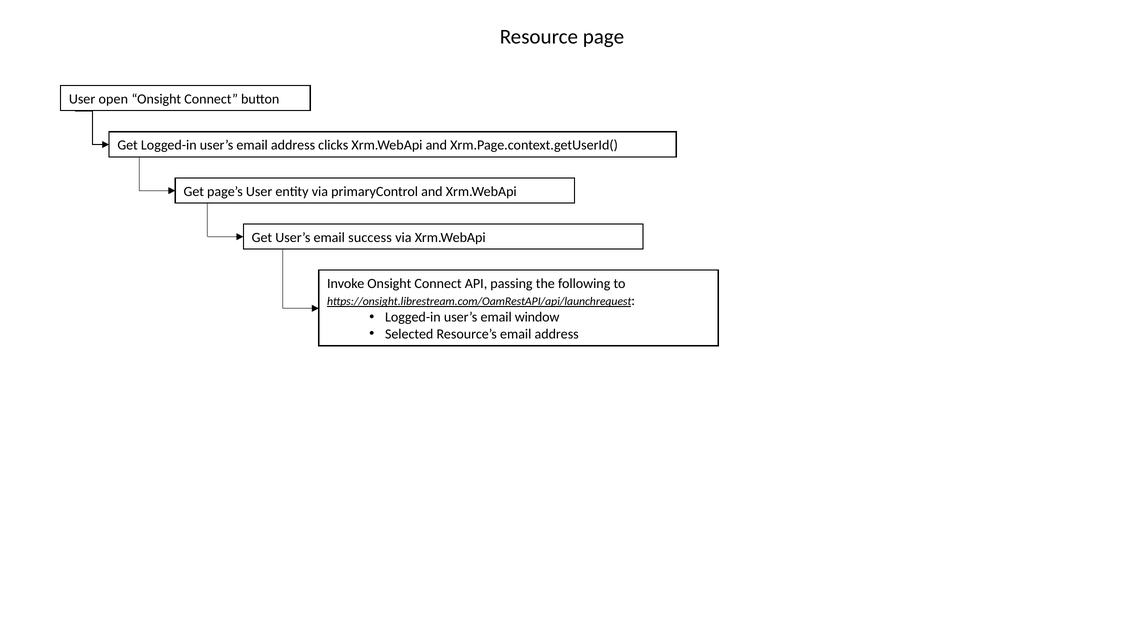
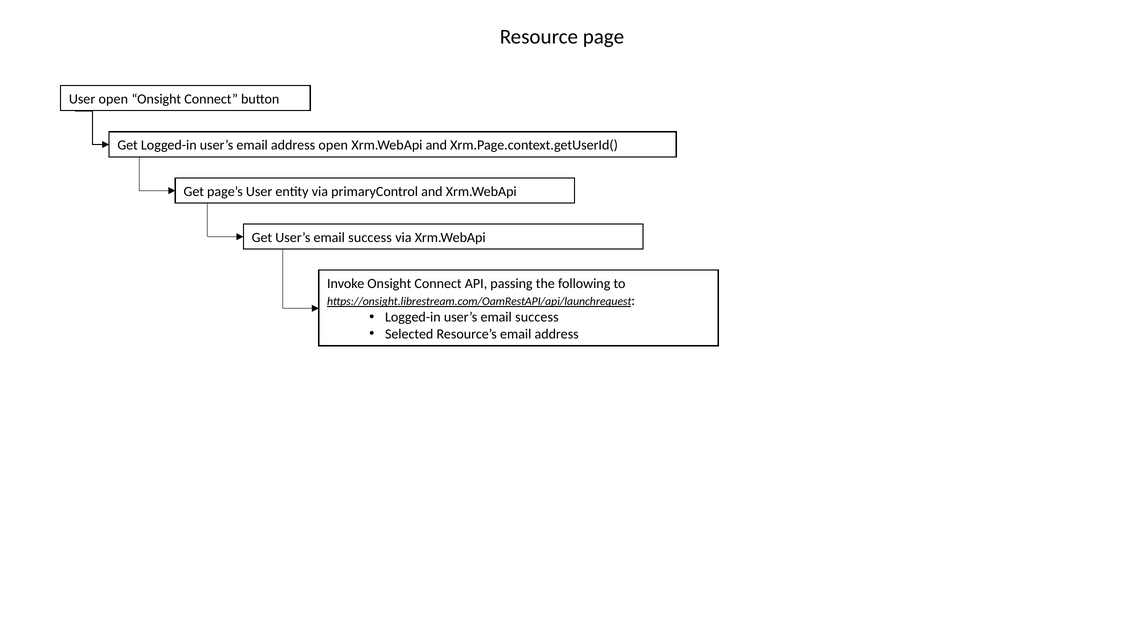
address clicks: clicks -> open
Logged-in user’s email window: window -> success
